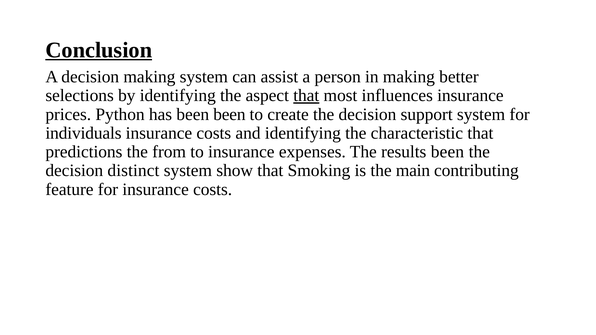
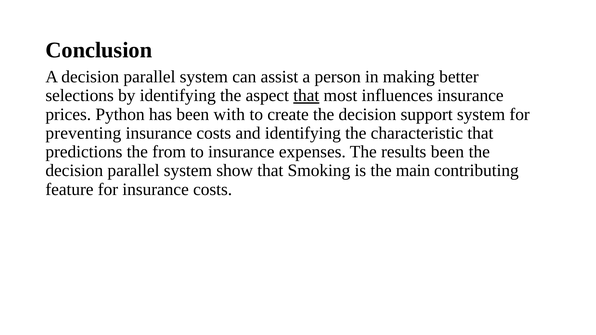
Conclusion underline: present -> none
A decision making: making -> parallel
been been: been -> with
individuals: individuals -> preventing
distinct at (133, 171): distinct -> parallel
